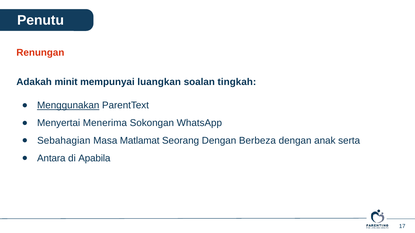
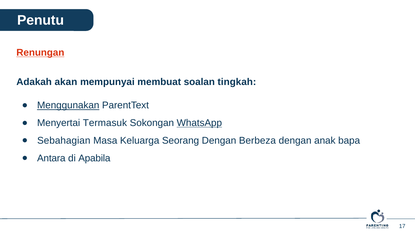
Renungan underline: none -> present
minit: minit -> akan
luangkan: luangkan -> membuat
Menerima: Menerima -> Termasuk
WhatsApp underline: none -> present
Matlamat: Matlamat -> Keluarga
serta: serta -> bapa
